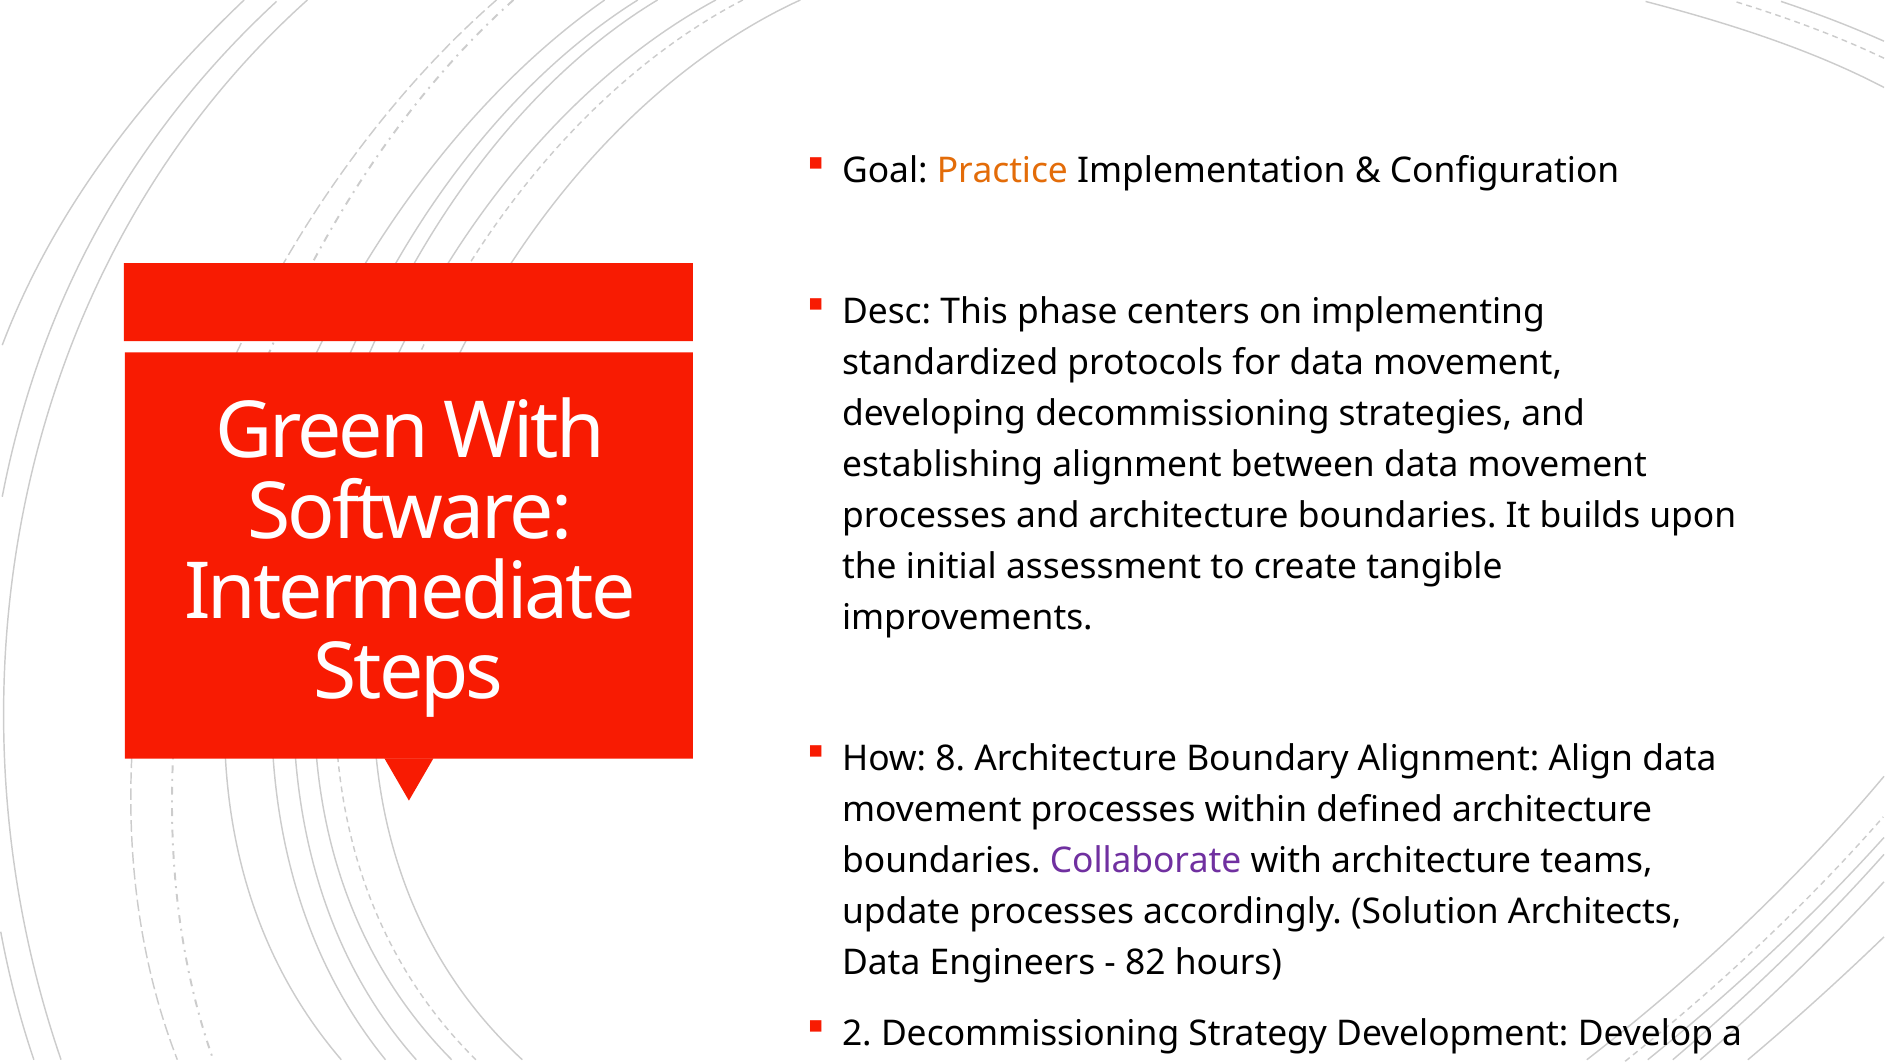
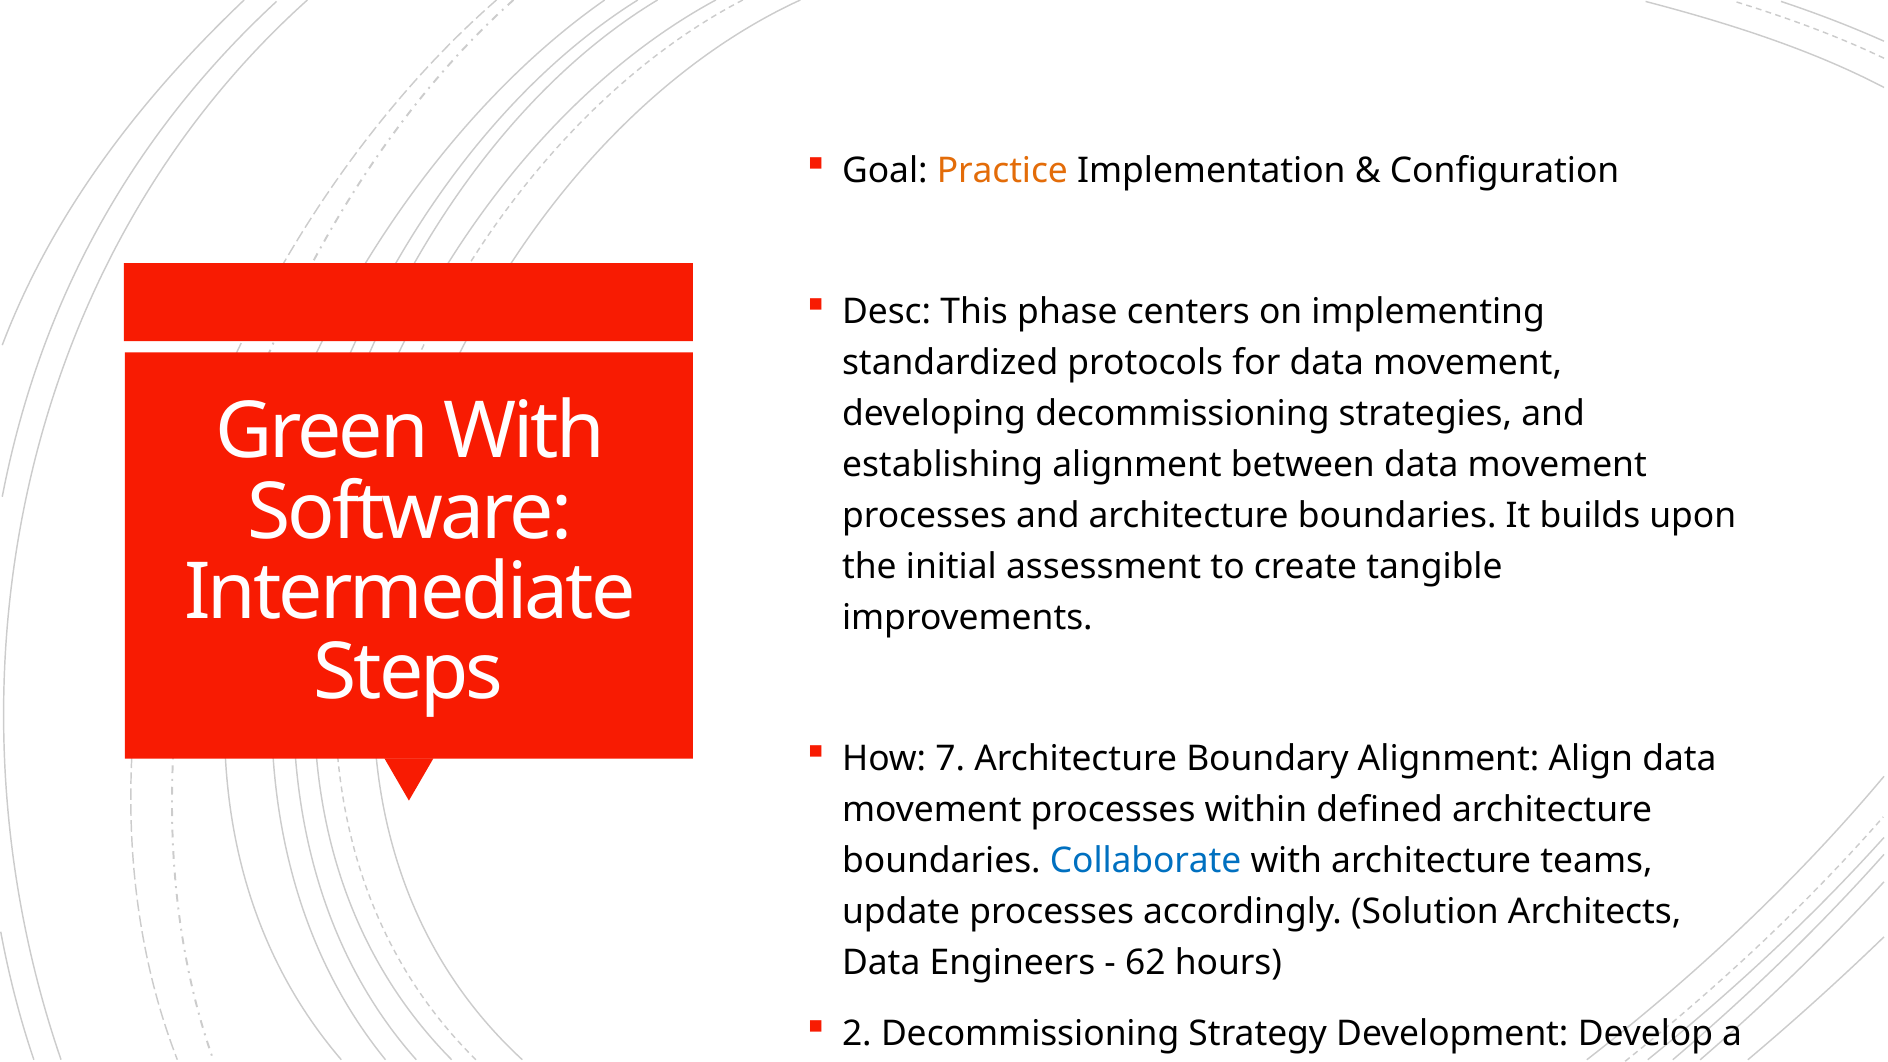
8: 8 -> 7
Collaborate colour: purple -> blue
82: 82 -> 62
